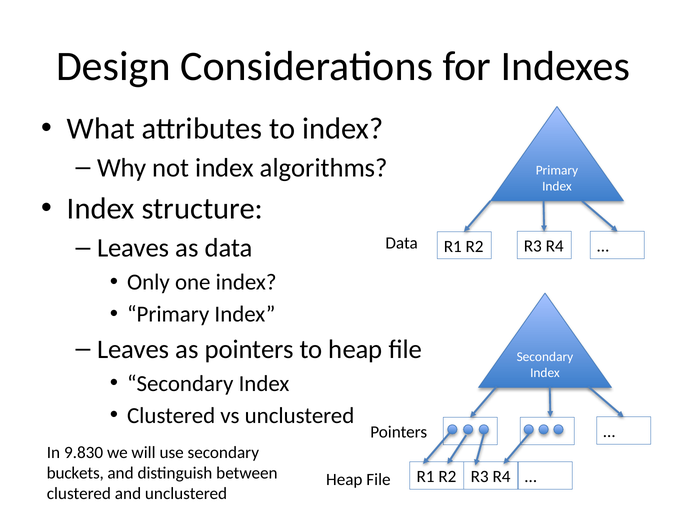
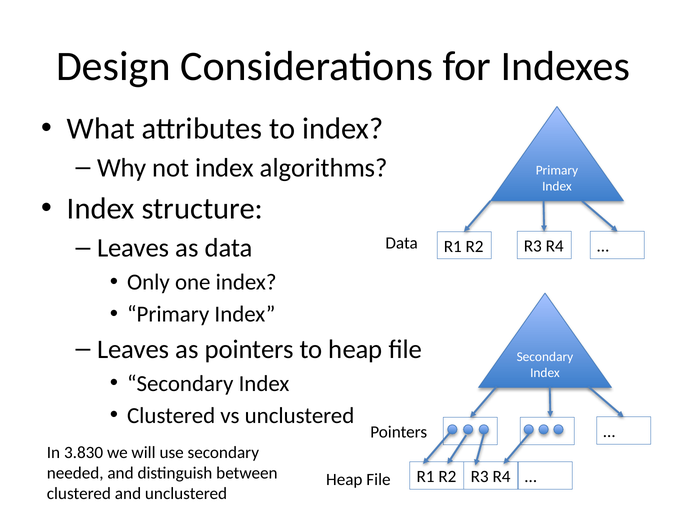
9.830: 9.830 -> 3.830
buckets: buckets -> needed
